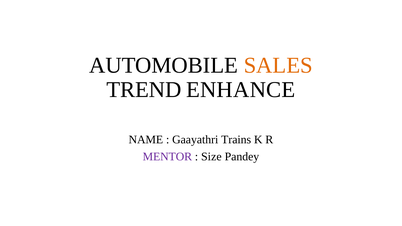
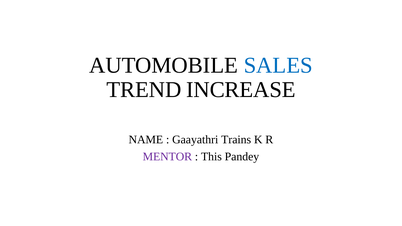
SALES colour: orange -> blue
ENHANCE: ENHANCE -> INCREASE
Size: Size -> This
